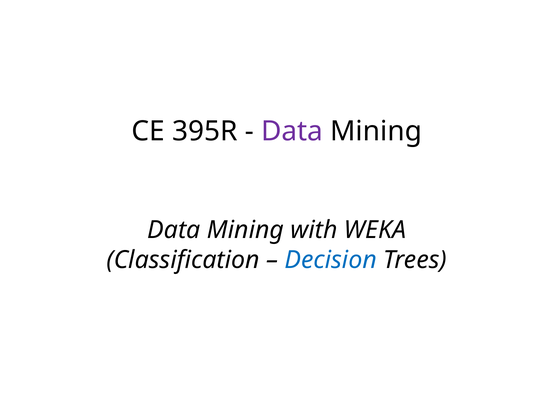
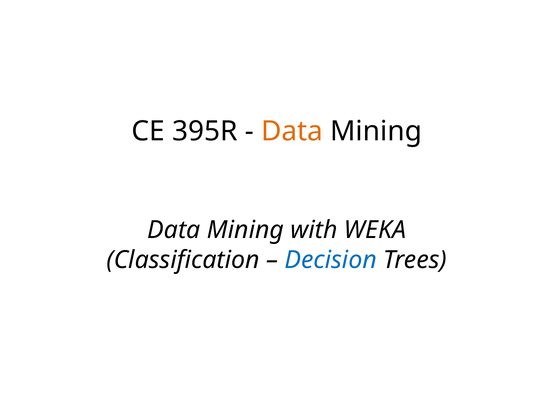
Data at (292, 131) colour: purple -> orange
